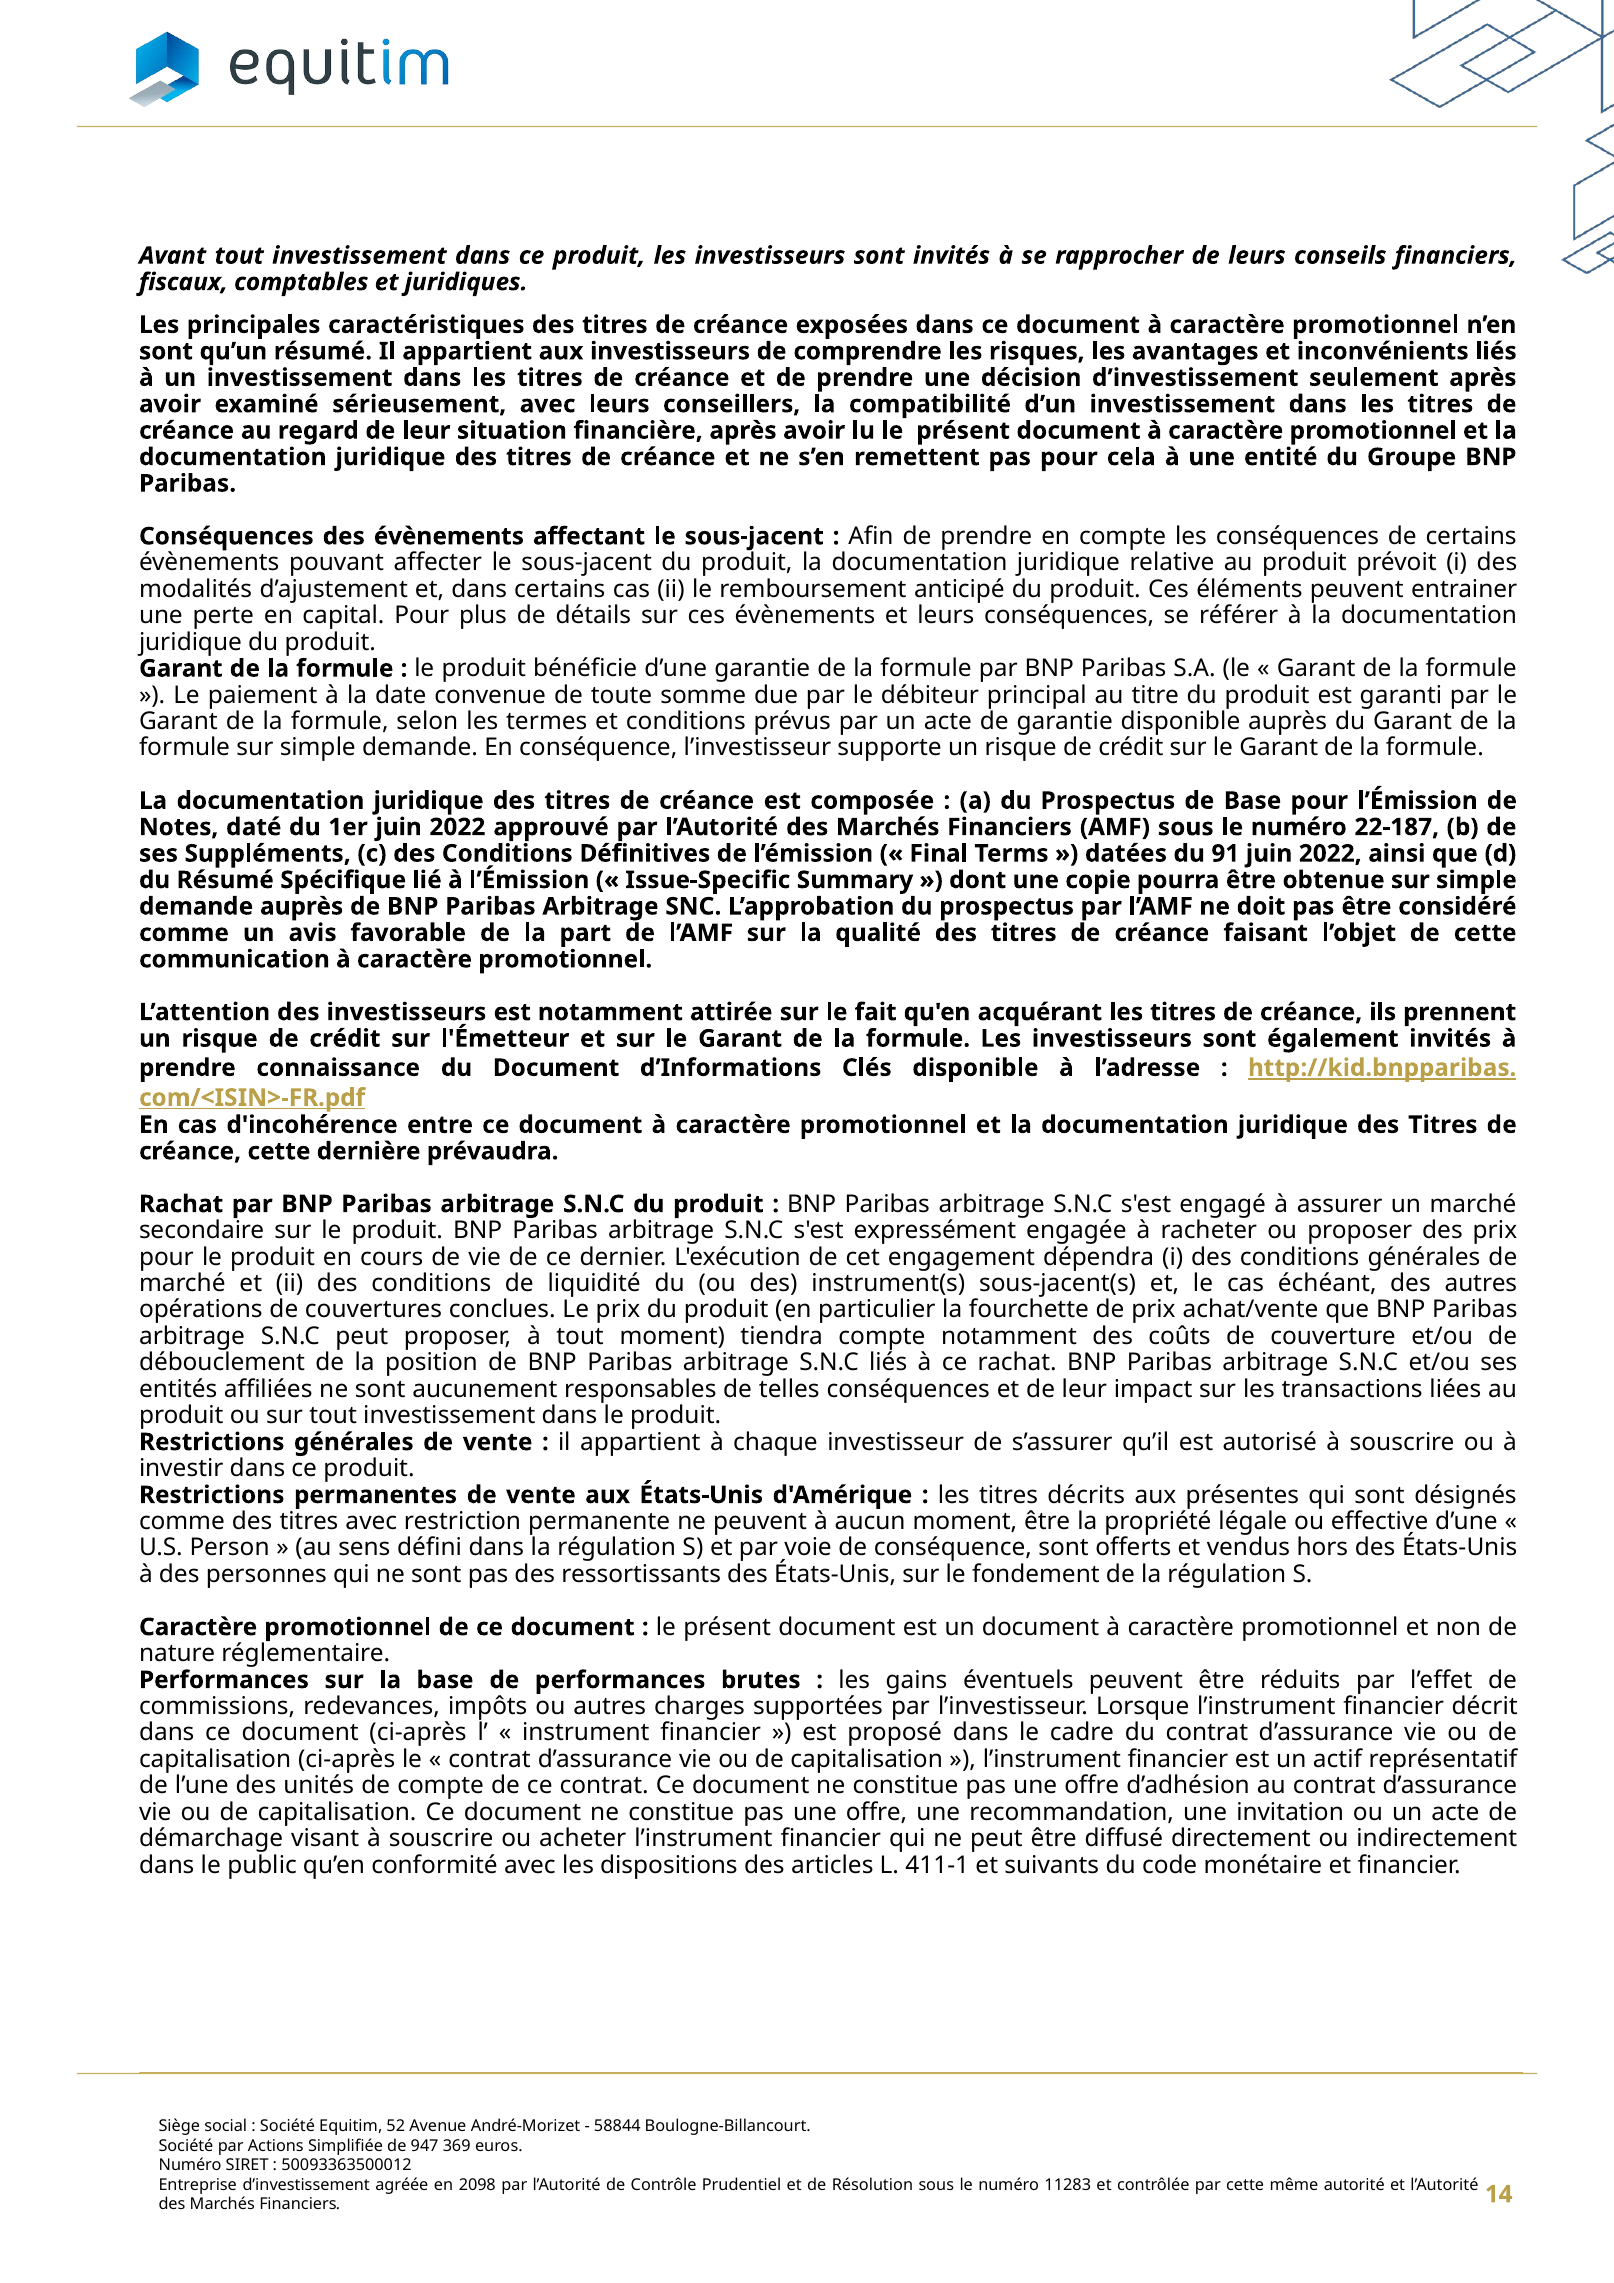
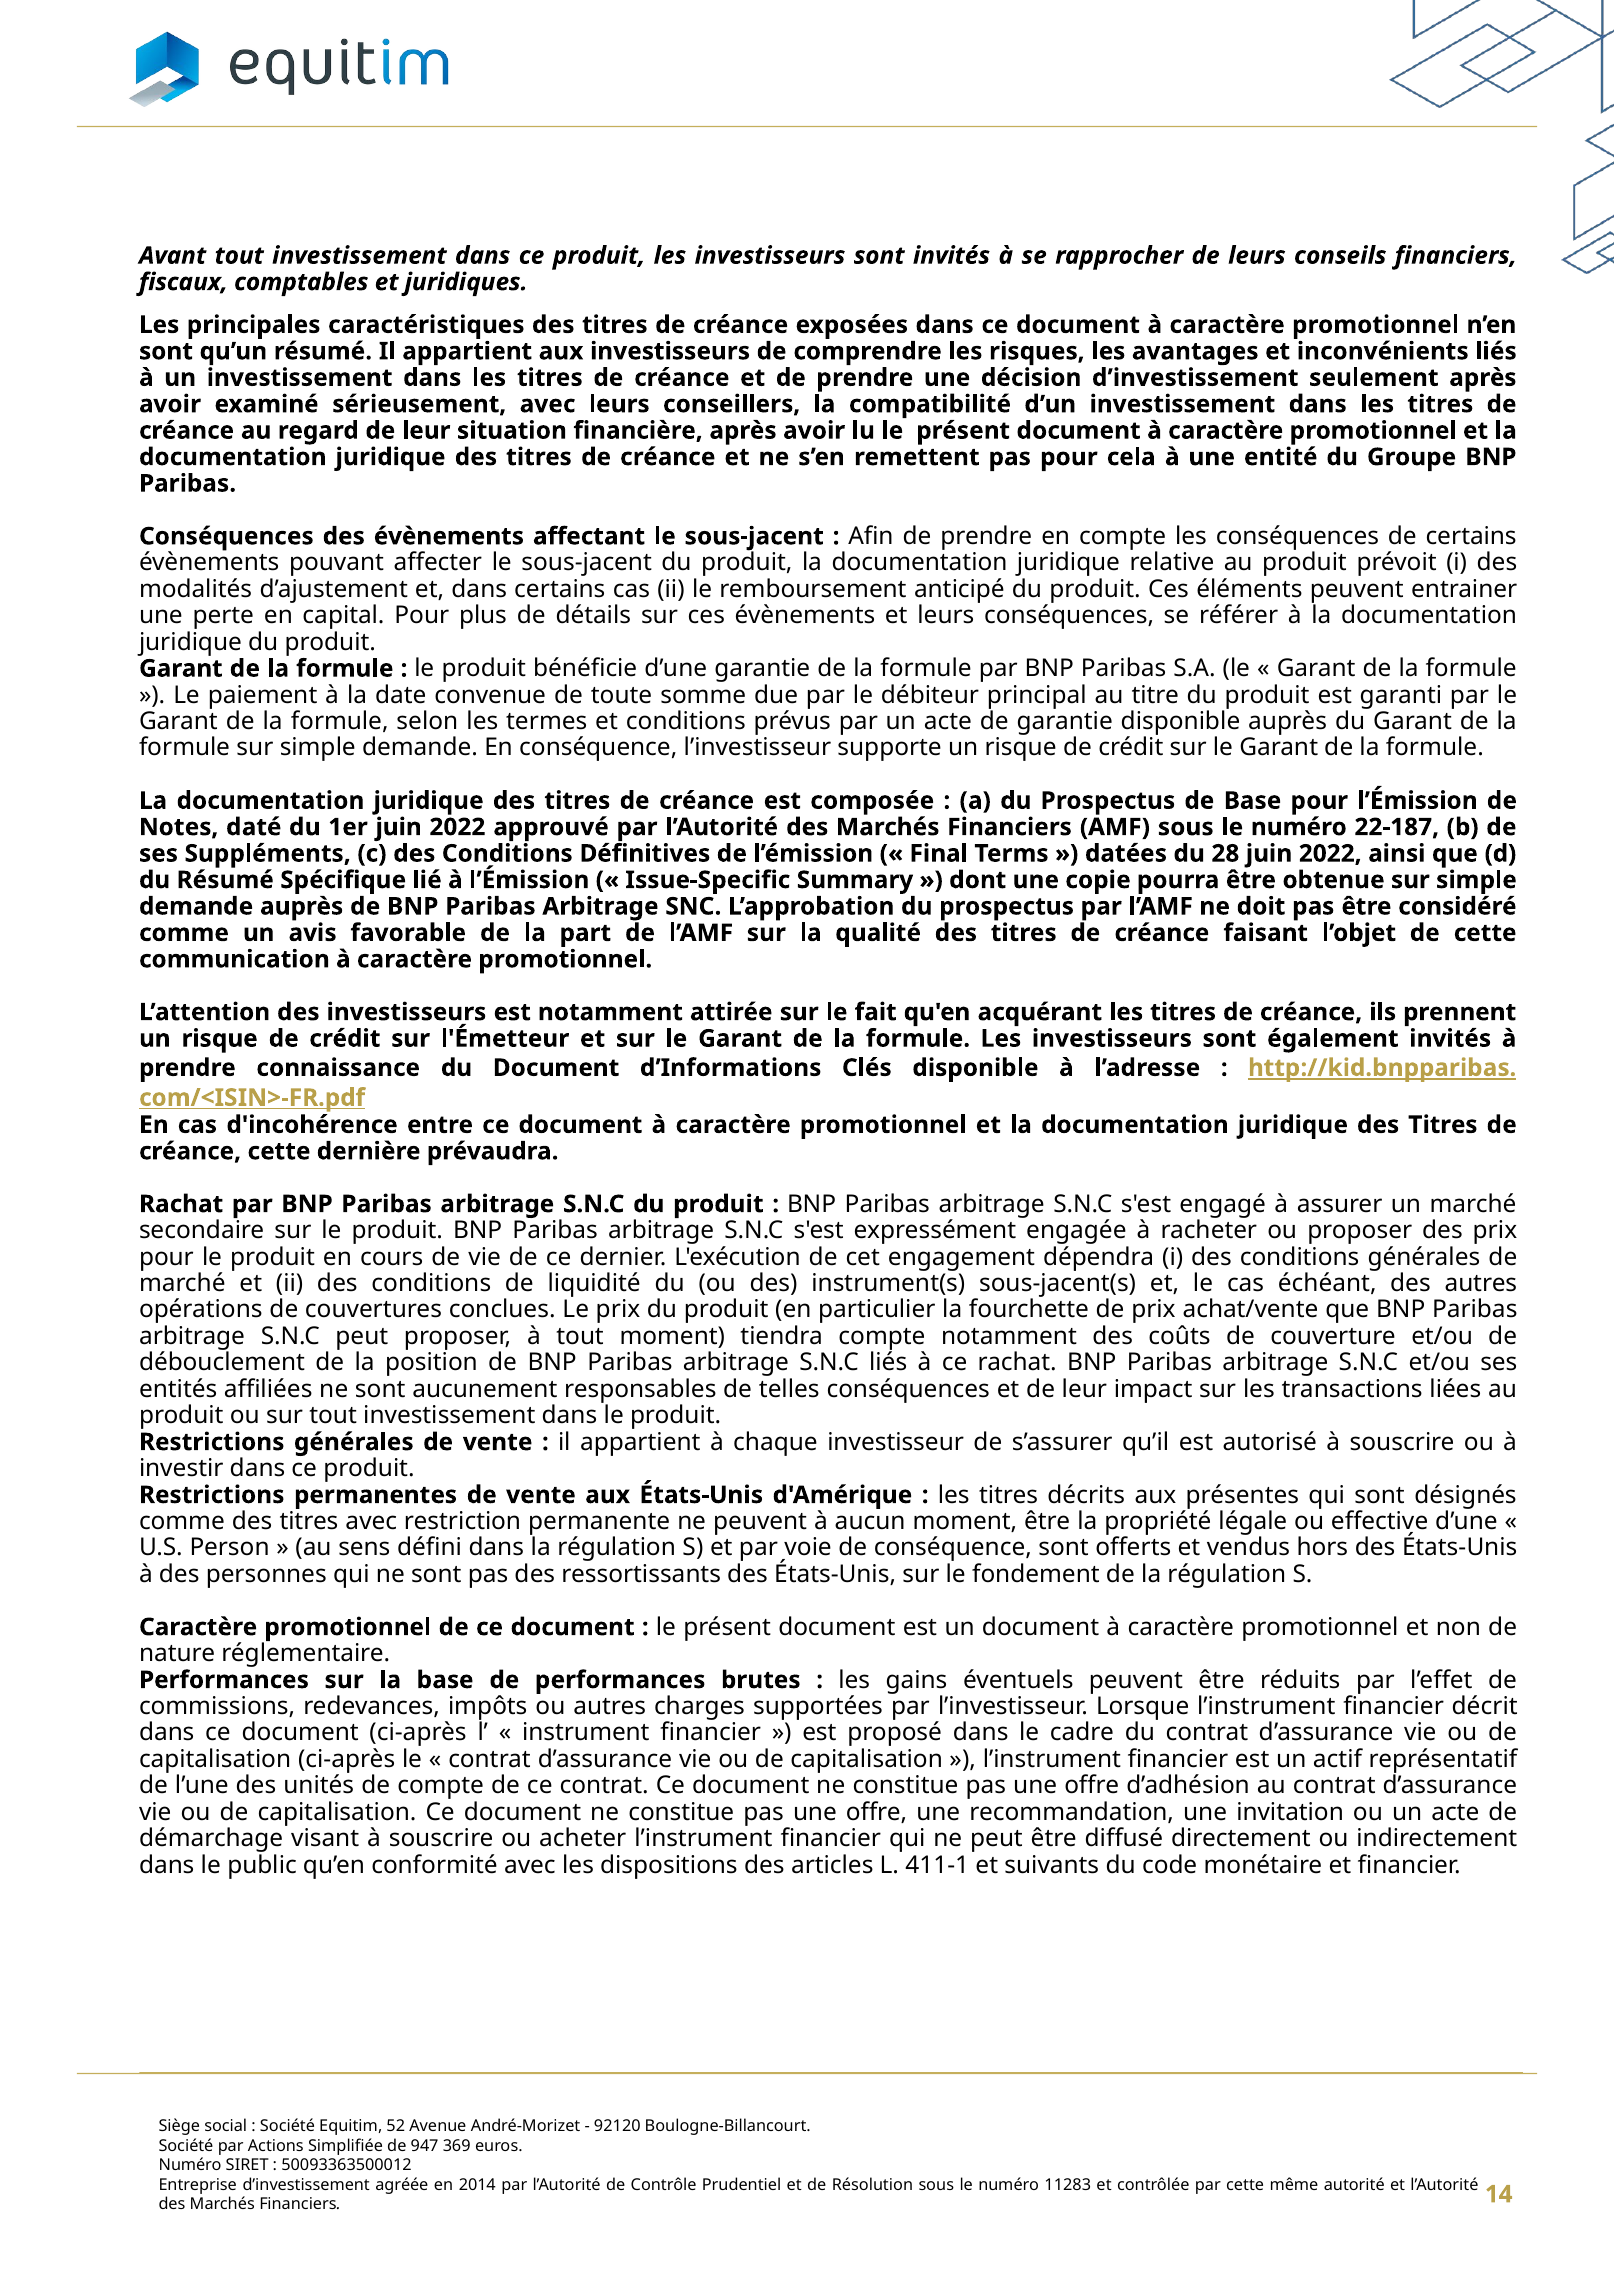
91: 91 -> 28
58844: 58844 -> 92120
2098: 2098 -> 2014
